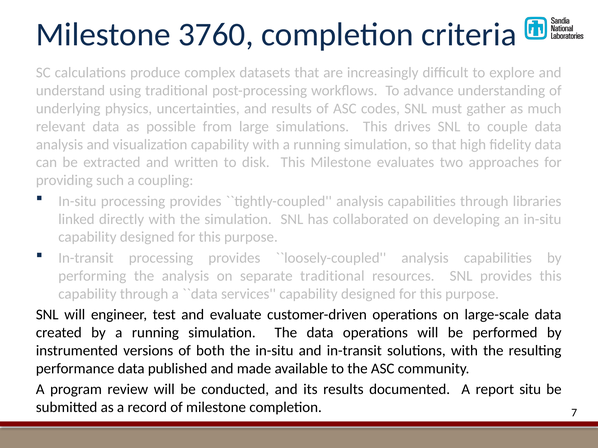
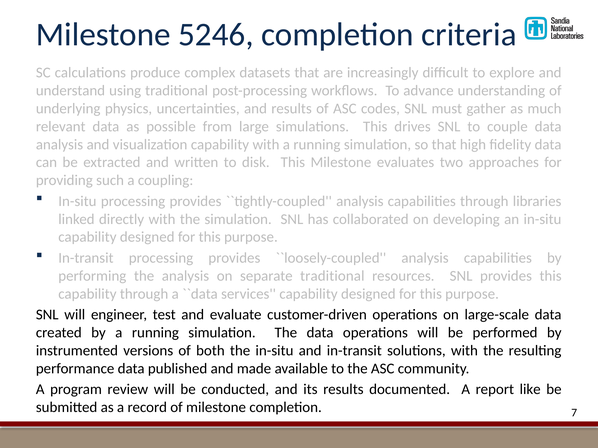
3760: 3760 -> 5246
situ: situ -> like
